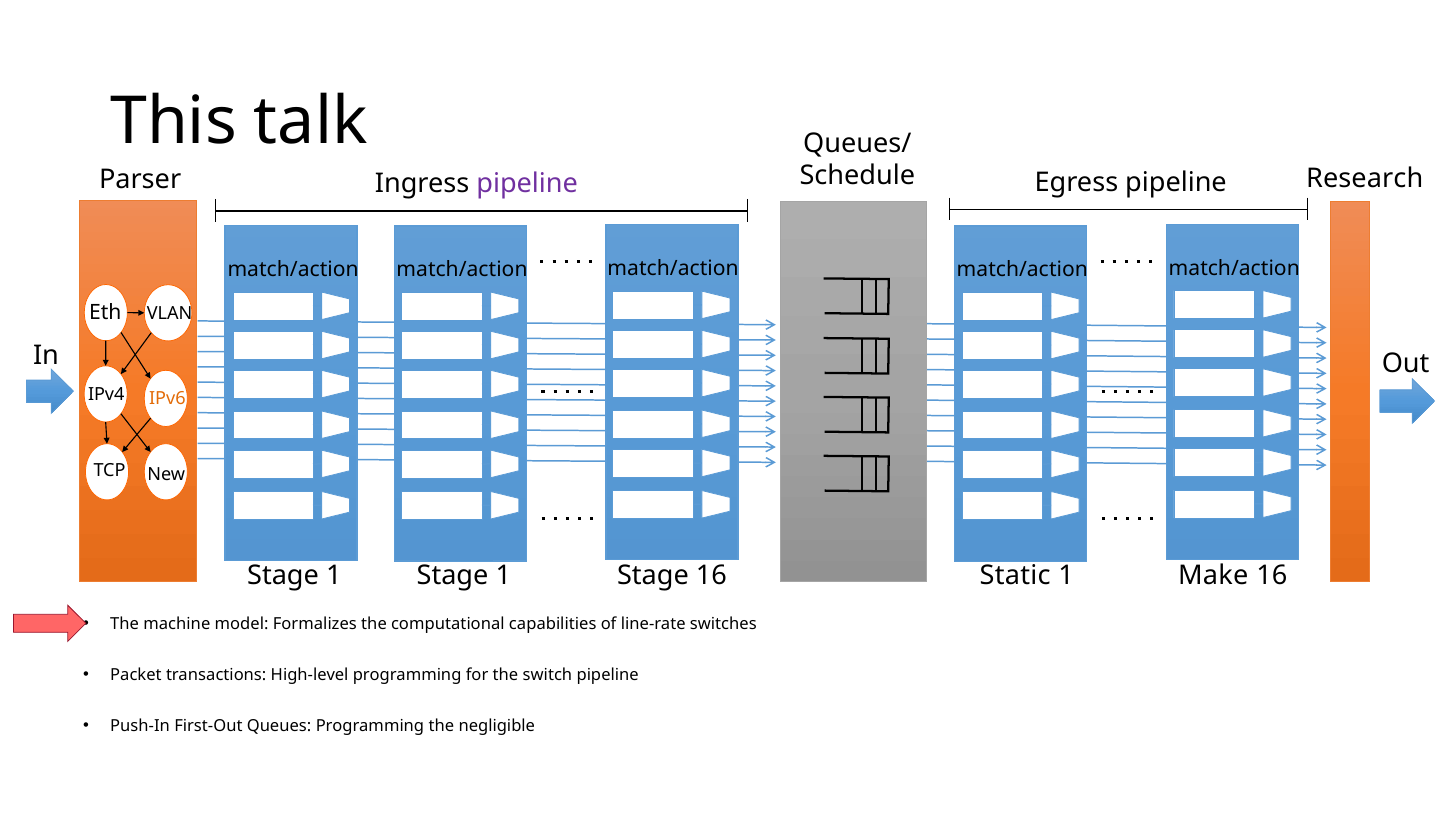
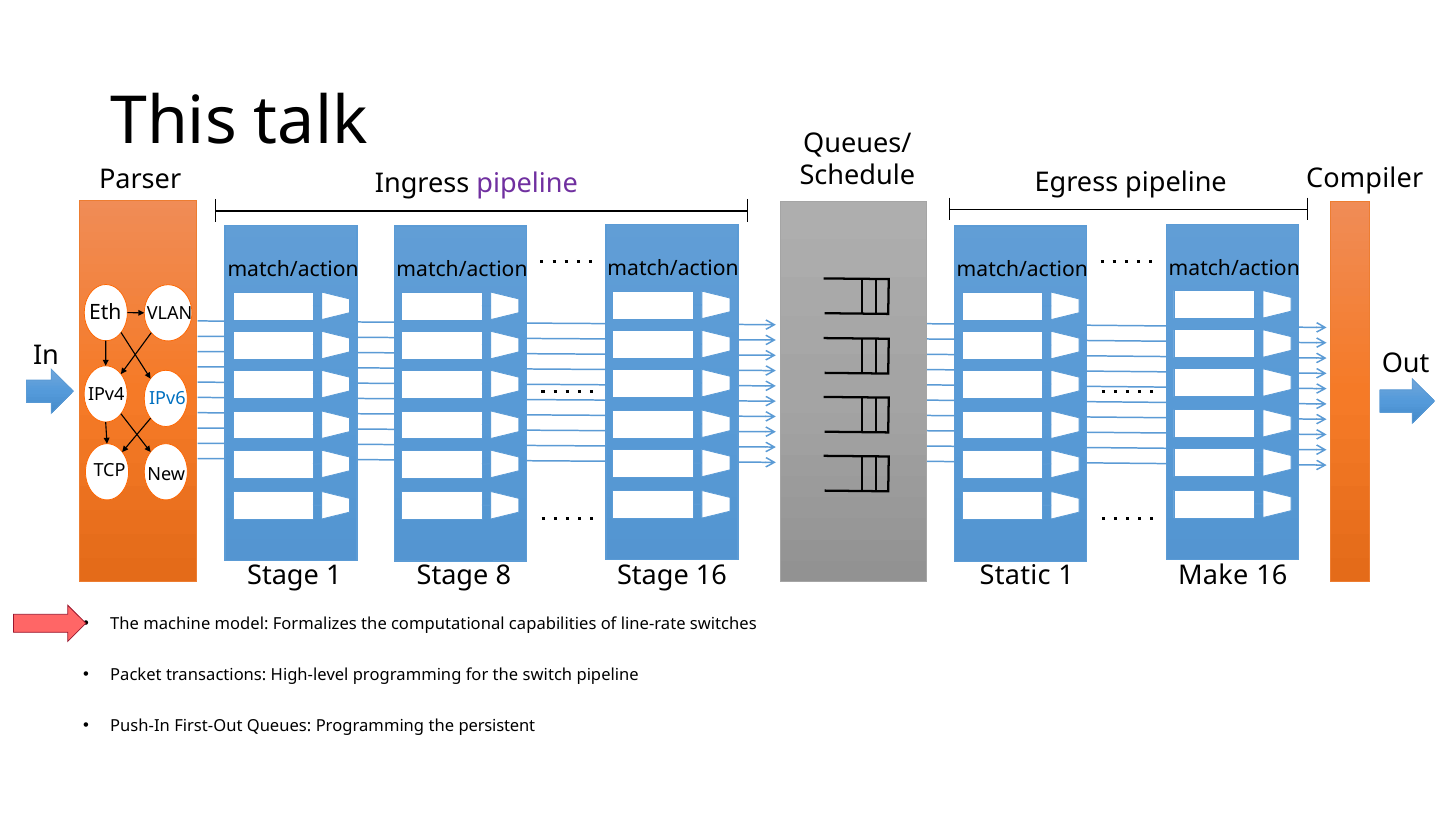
Research: Research -> Compiler
IPv6 colour: orange -> blue
1 at (503, 576): 1 -> 8
negligible: negligible -> persistent
